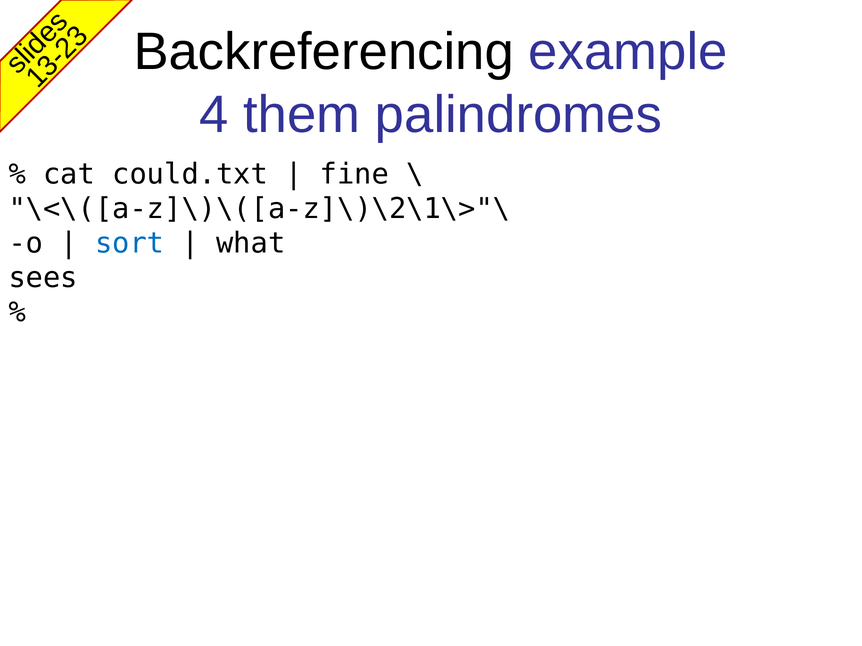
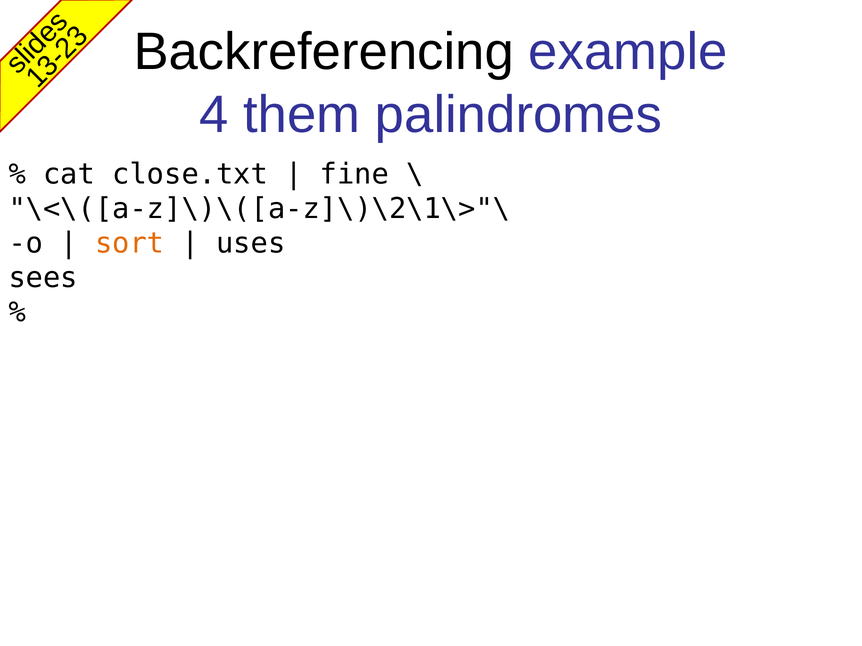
could.txt: could.txt -> close.txt
sort colour: blue -> orange
what: what -> uses
